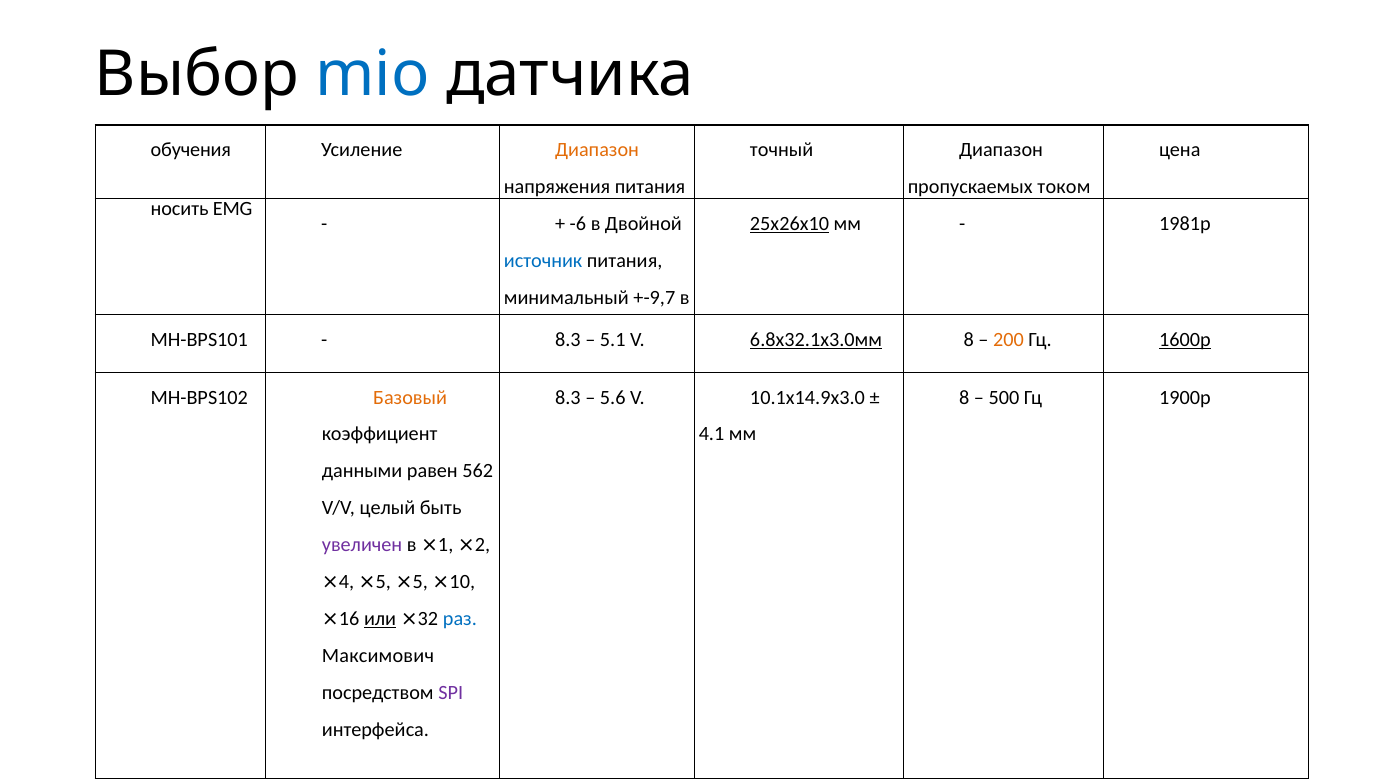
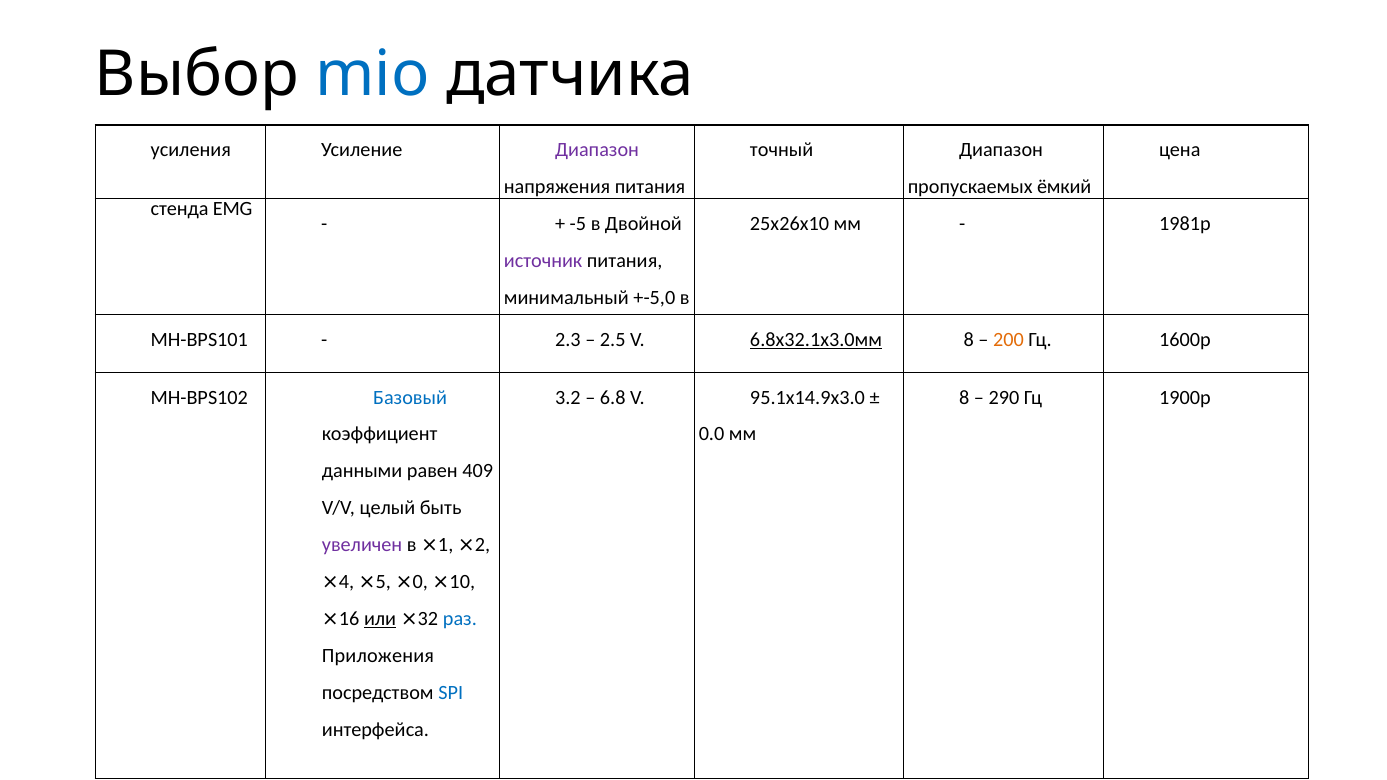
обучения: обучения -> усиления
Диапазон at (597, 150) colour: orange -> purple
током: током -> ёмкий
носить: носить -> стенда
-6: -6 -> -5
25x26x10 underline: present -> none
источник colour: blue -> purple
+-9,7: +-9,7 -> +-5,0
8.3 at (568, 340): 8.3 -> 2.3
5.1: 5.1 -> 2.5
1600р underline: present -> none
Базовый colour: orange -> blue
8.3 at (568, 397): 8.3 -> 3.2
5.6: 5.6 -> 6.8
10.1х14.9х3.0: 10.1х14.9х3.0 -> 95.1х14.9х3.0
500: 500 -> 290
4.1: 4.1 -> 0.0
562: 562 -> 409
5 at (420, 582): 5 -> 0
Максимович: Максимович -> Приложения
SPI colour: purple -> blue
